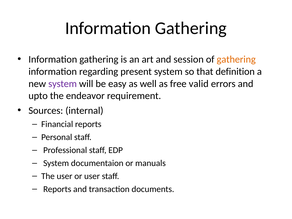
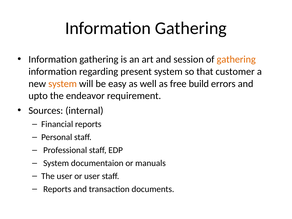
definition: definition -> customer
system at (63, 84) colour: purple -> orange
valid: valid -> build
